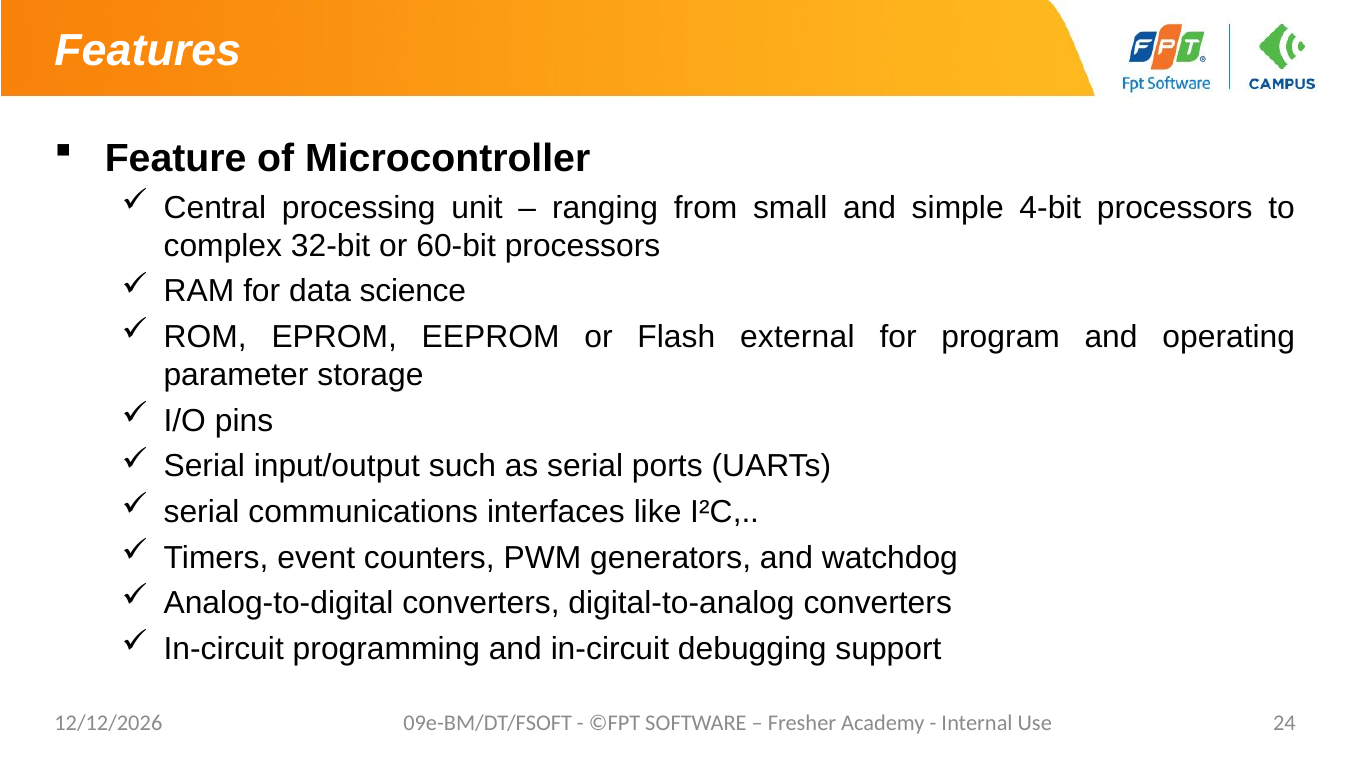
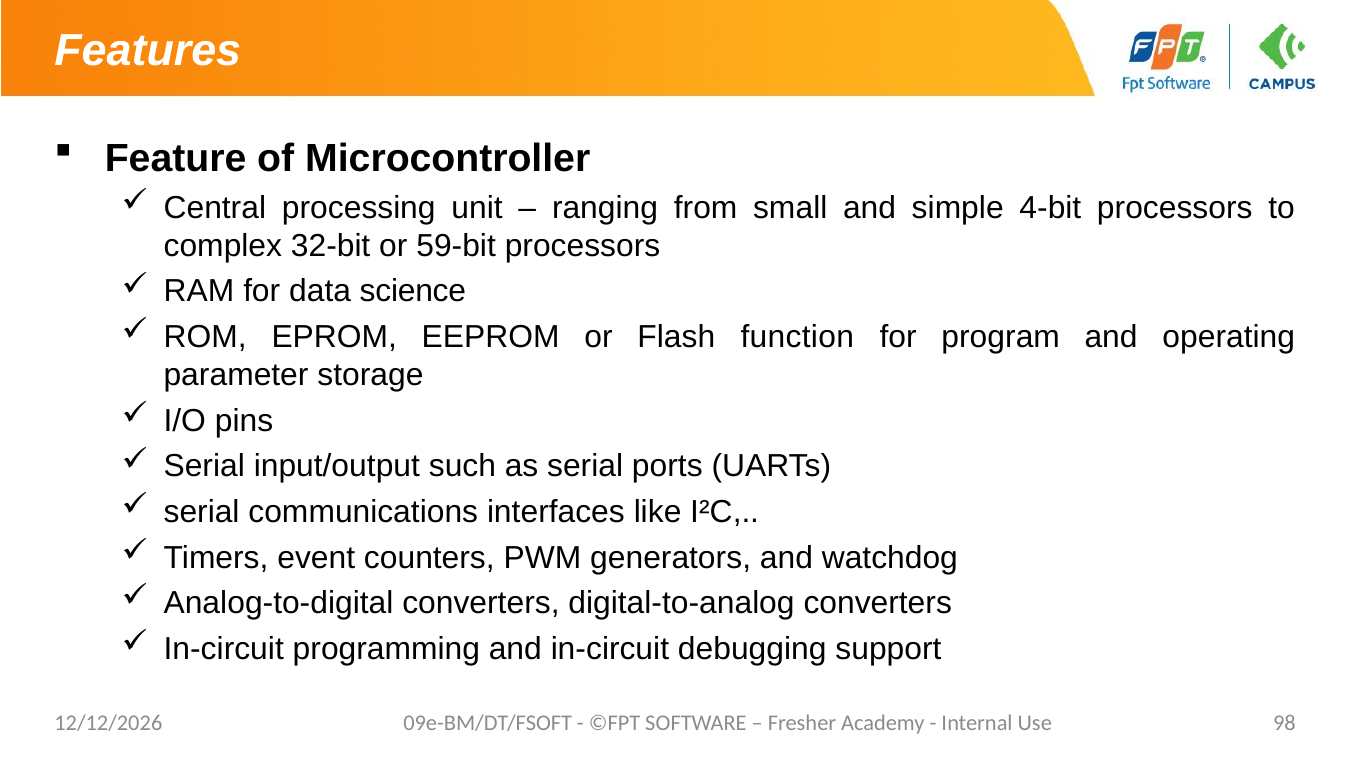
60-bit: 60-bit -> 59-bit
external: external -> function
24: 24 -> 98
